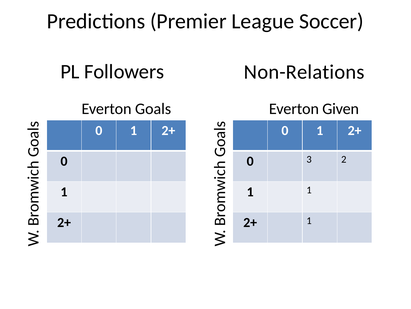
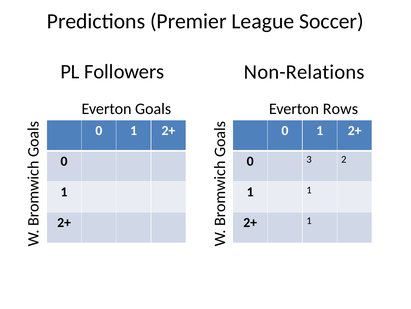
Given: Given -> Rows
